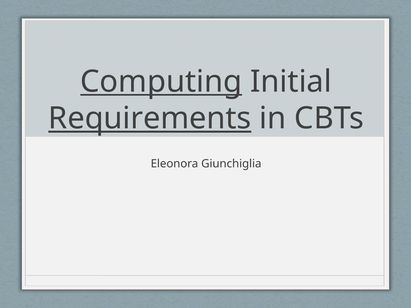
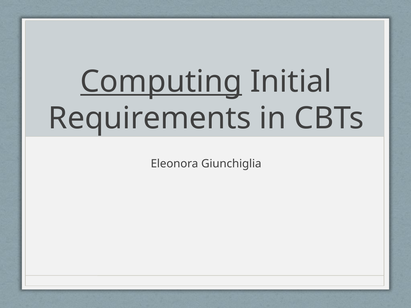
Requirements underline: present -> none
